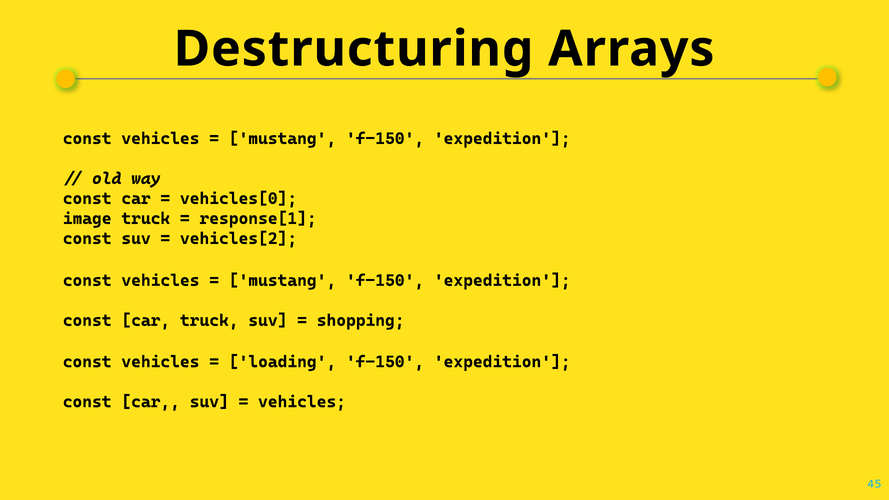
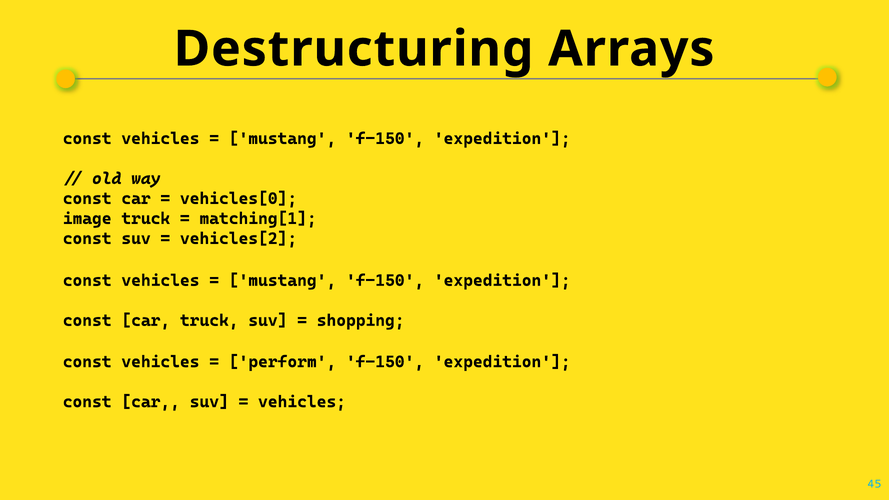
response[1: response[1 -> matching[1
loading: loading -> perform
